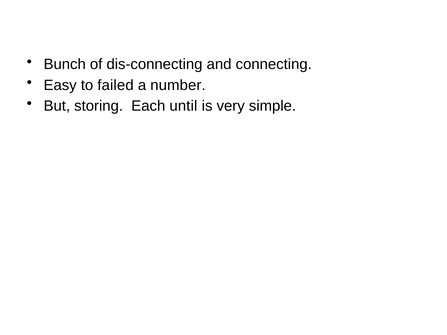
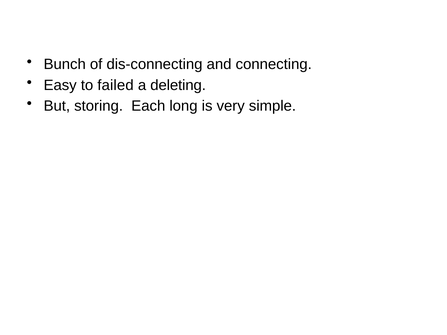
number: number -> deleting
until: until -> long
